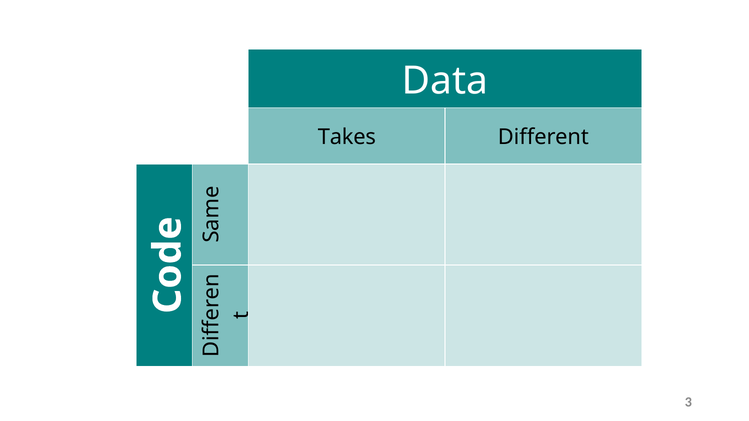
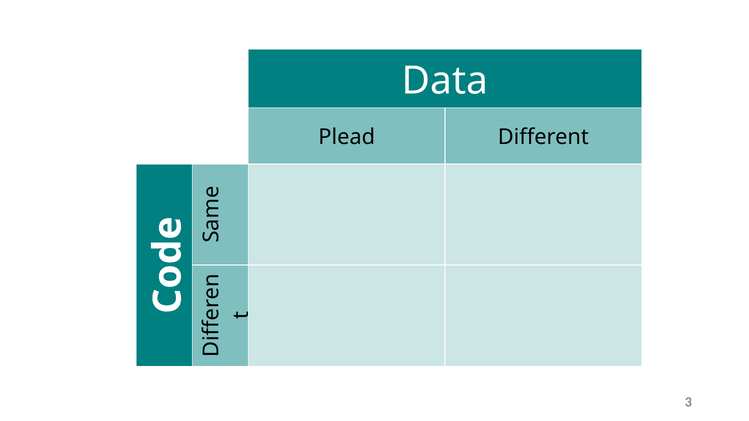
Takes: Takes -> Plead
